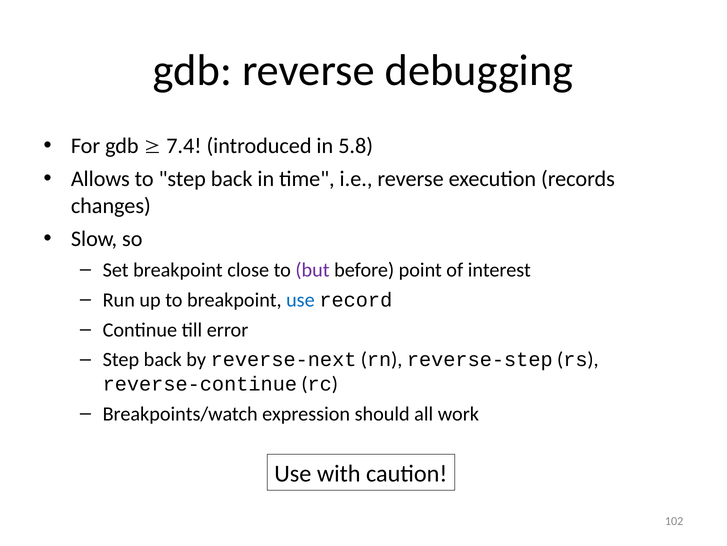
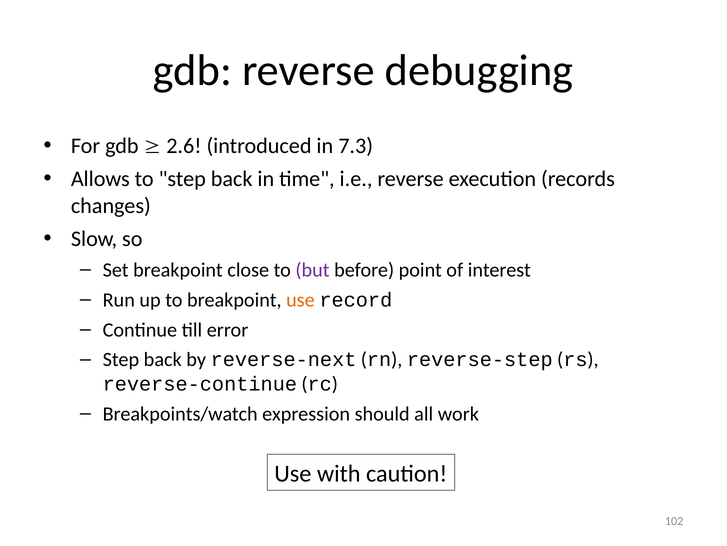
7.4: 7.4 -> 2.6
5.8: 5.8 -> 7.3
use at (300, 300) colour: blue -> orange
